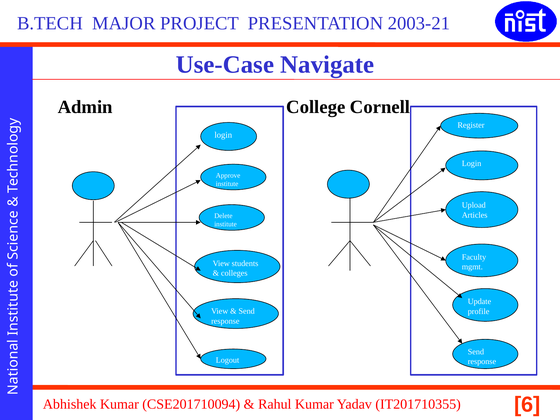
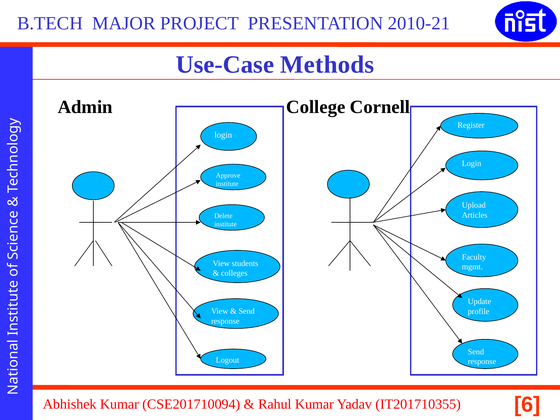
2003-21: 2003-21 -> 2010-21
Navigate: Navigate -> Methods
